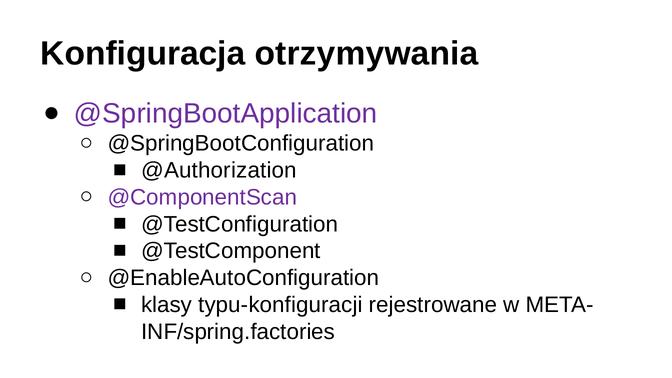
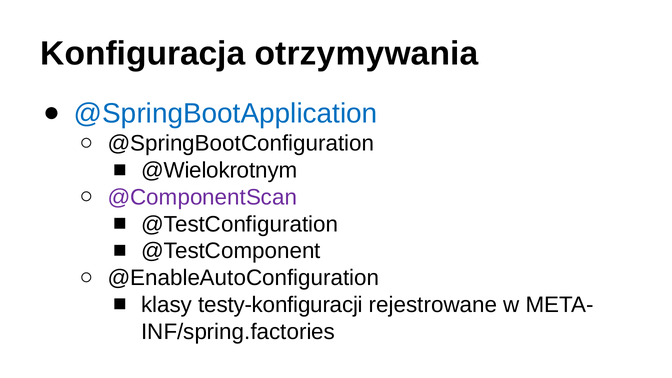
@SpringBootApplication colour: purple -> blue
@Authorization: @Authorization -> @Wielokrotnym
typu-konfiguracji: typu-konfiguracji -> testy-konfiguracji
